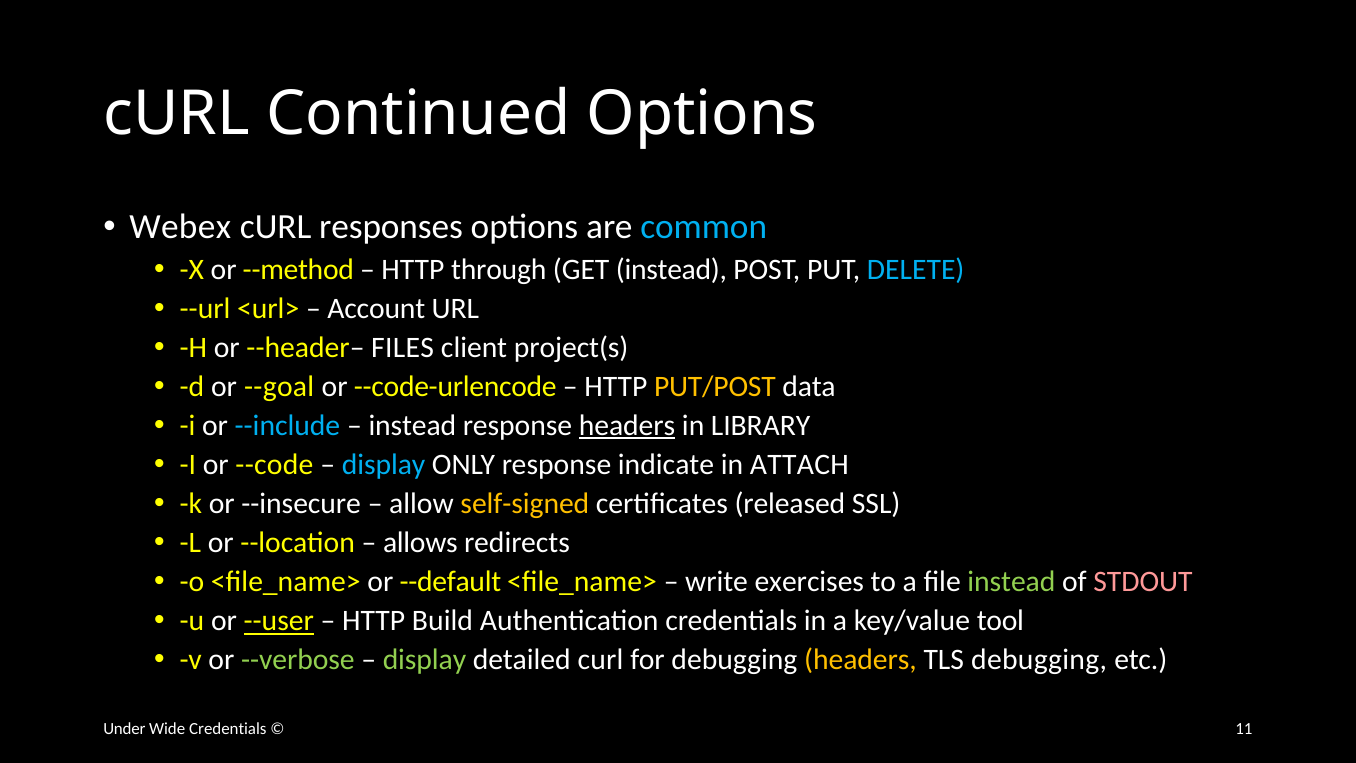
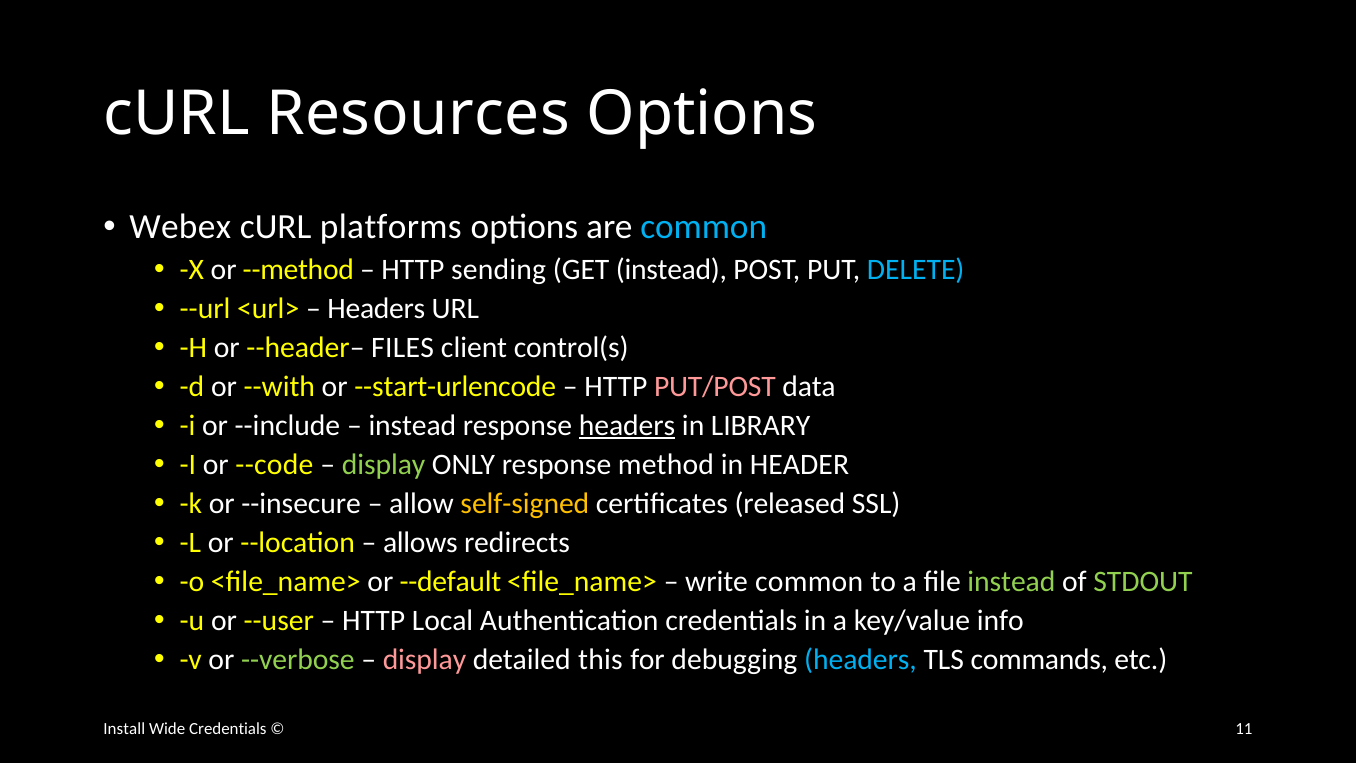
Continued: Continued -> Resources
responses: responses -> platforms
through: through -> sending
Account at (376, 308): Account -> Headers
project(s: project(s -> control(s
--goal: --goal -> --with
--code-urlencode: --code-urlencode -> --start-urlencode
PUT/POST colour: yellow -> pink
--include colour: light blue -> white
display at (384, 465) colour: light blue -> light green
indicate: indicate -> method
ATTACH: ATTACH -> HEADER
write exercises: exercises -> common
STDOUT colour: pink -> light green
--user underline: present -> none
Build: Build -> Local
tool: tool -> info
display at (424, 660) colour: light green -> pink
detailed curl: curl -> this
headers at (860, 660) colour: yellow -> light blue
TLS debugging: debugging -> commands
Under: Under -> Install
